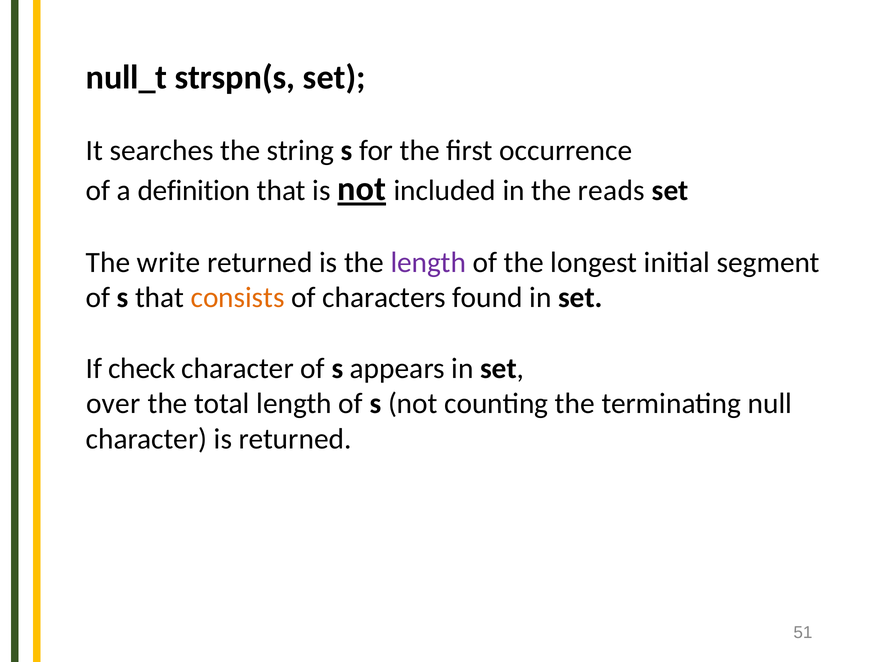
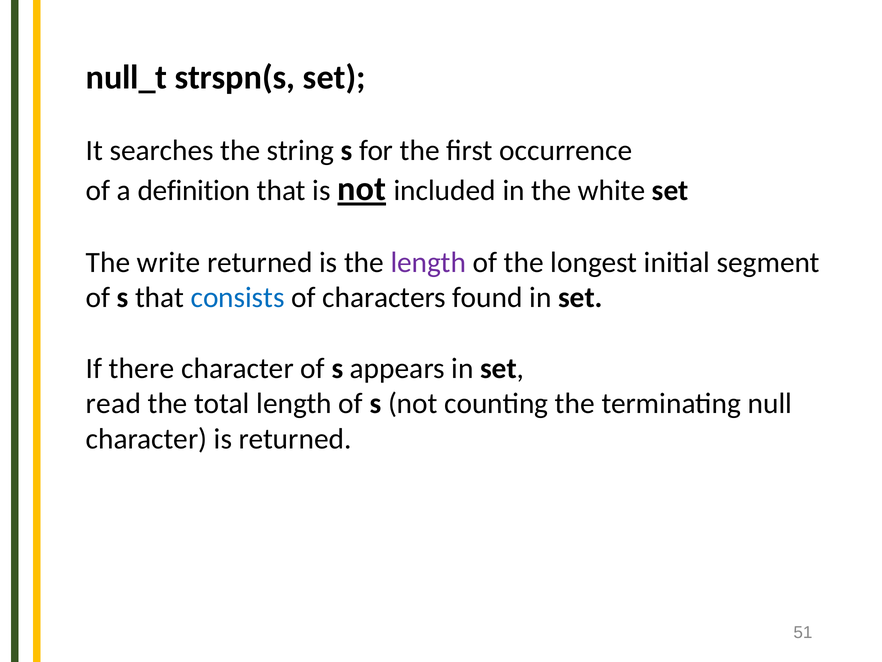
reads: reads -> white
consists colour: orange -> blue
check: check -> there
over: over -> read
